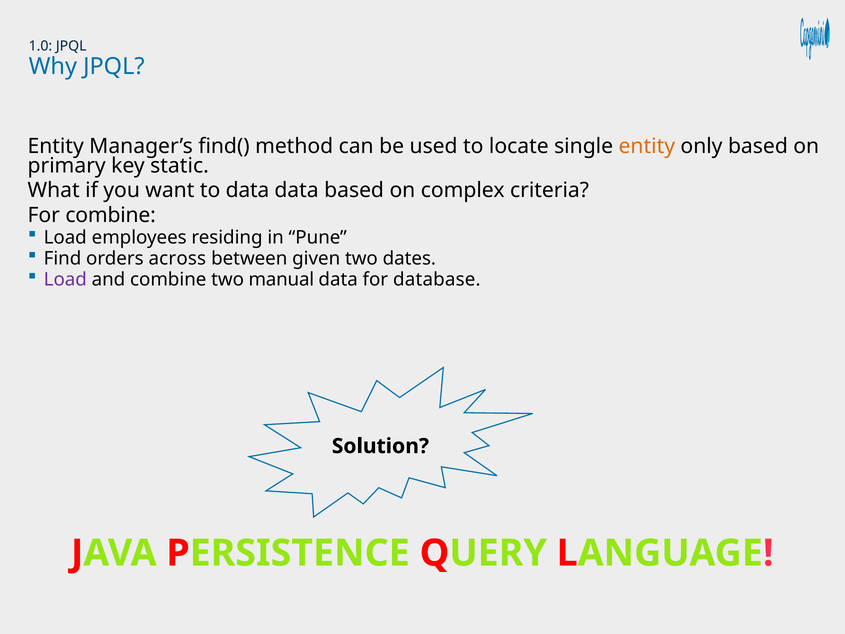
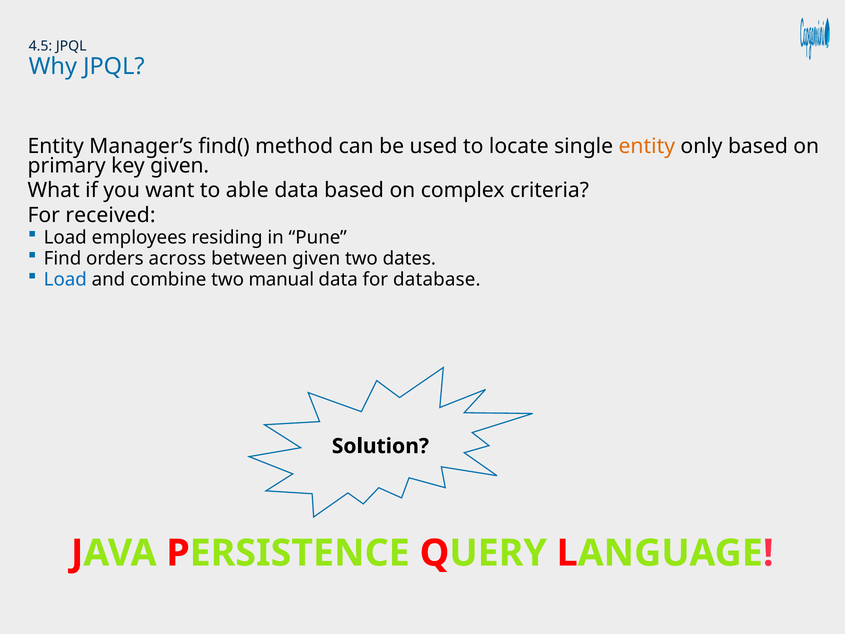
1.0: 1.0 -> 4.5
key static: static -> given
to data: data -> able
For combine: combine -> received
Load at (65, 280) colour: purple -> blue
